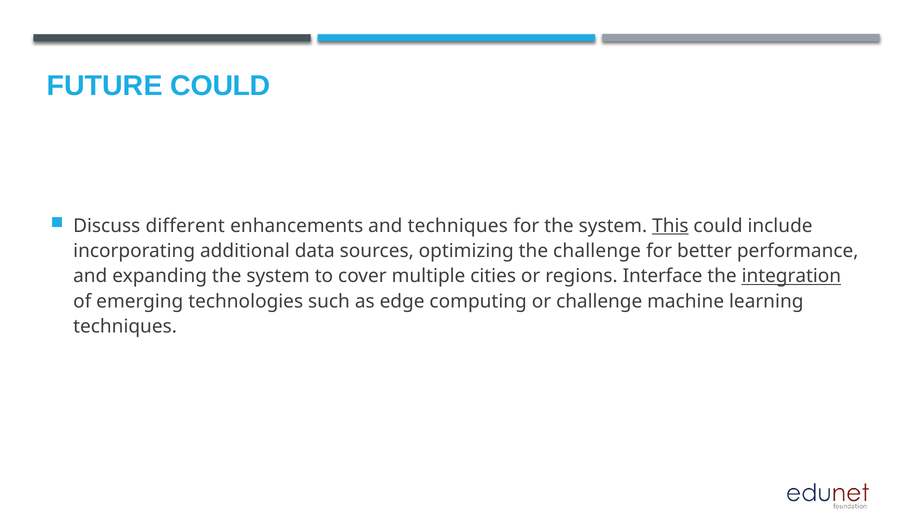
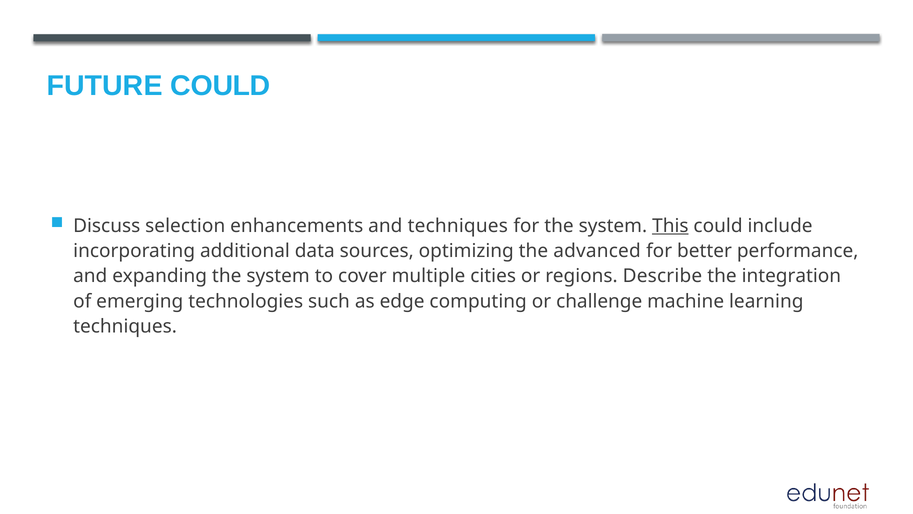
different: different -> selection
the challenge: challenge -> advanced
Interface: Interface -> Describe
integration underline: present -> none
